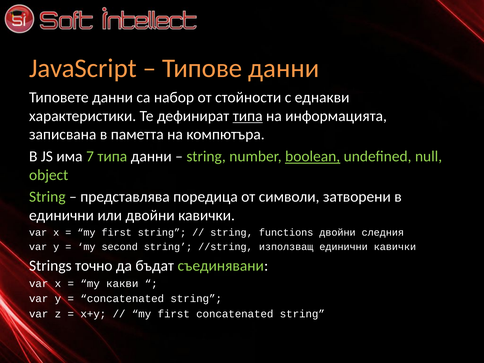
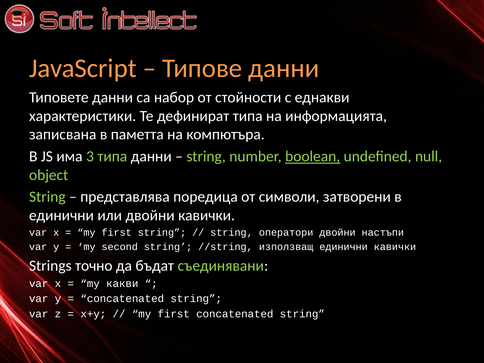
типа at (248, 116) underline: present -> none
7: 7 -> 3
functions: functions -> оператори
следния: следния -> настъпи
